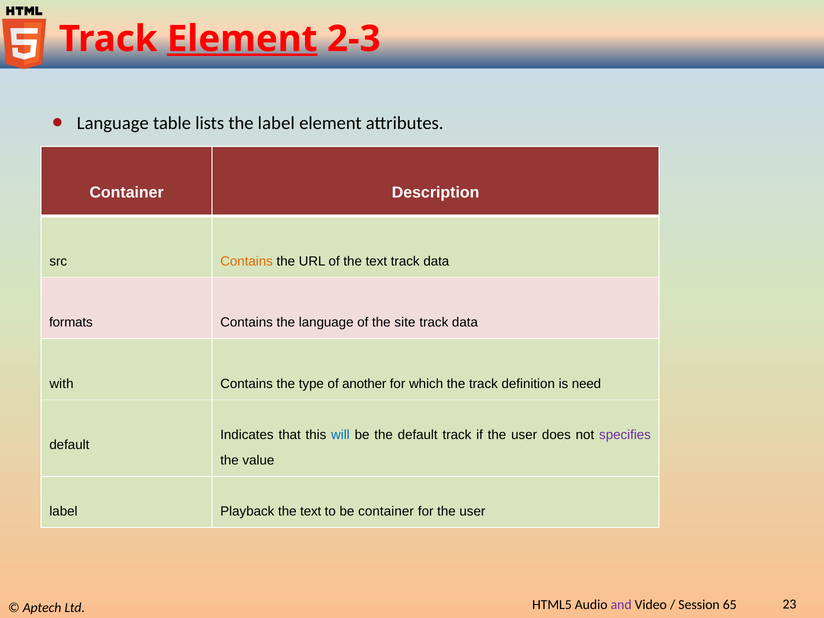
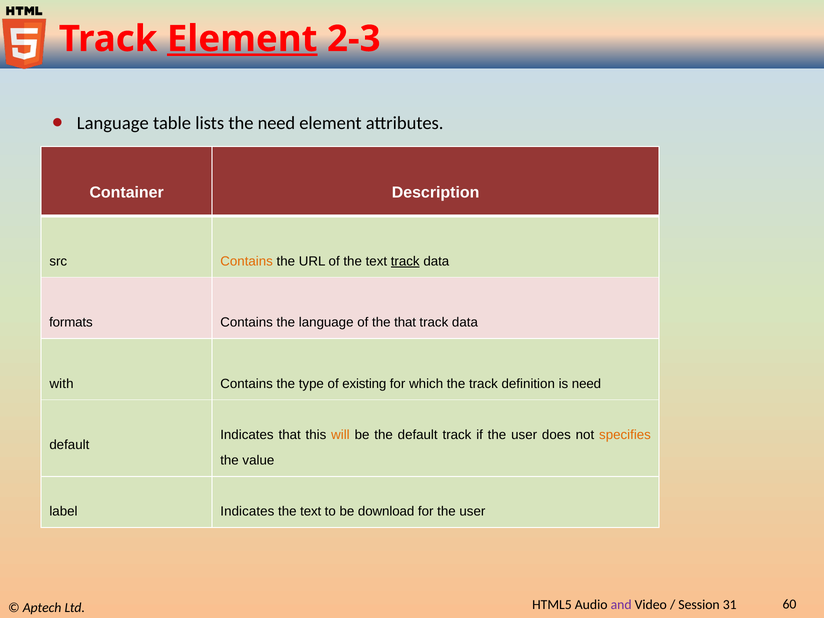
the label: label -> need
track at (405, 261) underline: none -> present
the site: site -> that
another: another -> existing
will colour: blue -> orange
specifies colour: purple -> orange
label Playback: Playback -> Indicates
be container: container -> download
65: 65 -> 31
23: 23 -> 60
